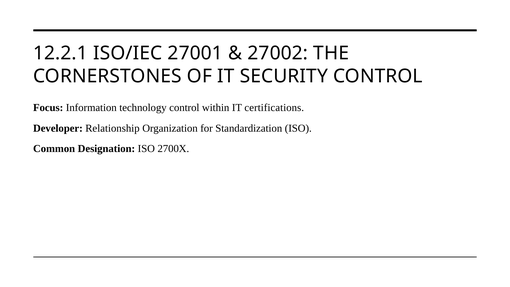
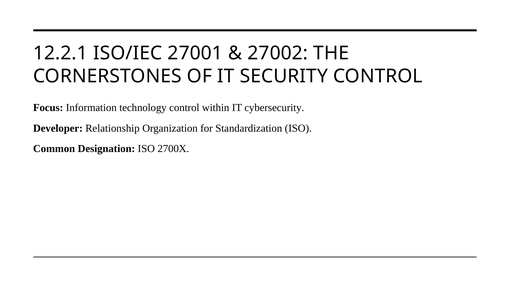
certifications: certifications -> cybersecurity
